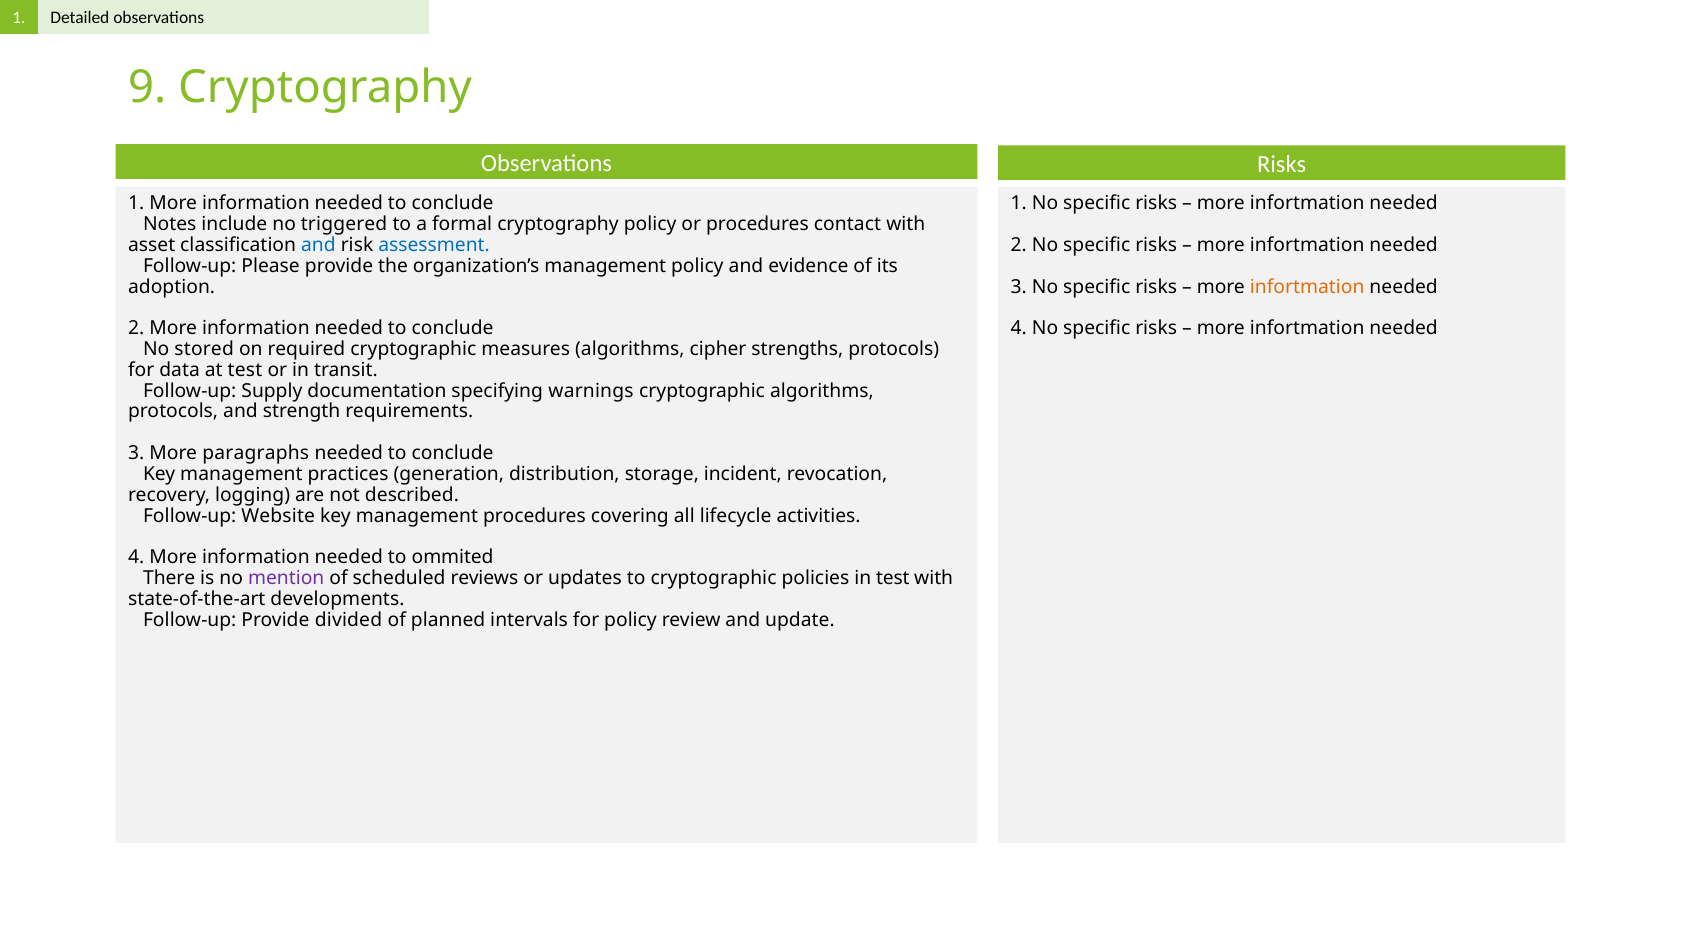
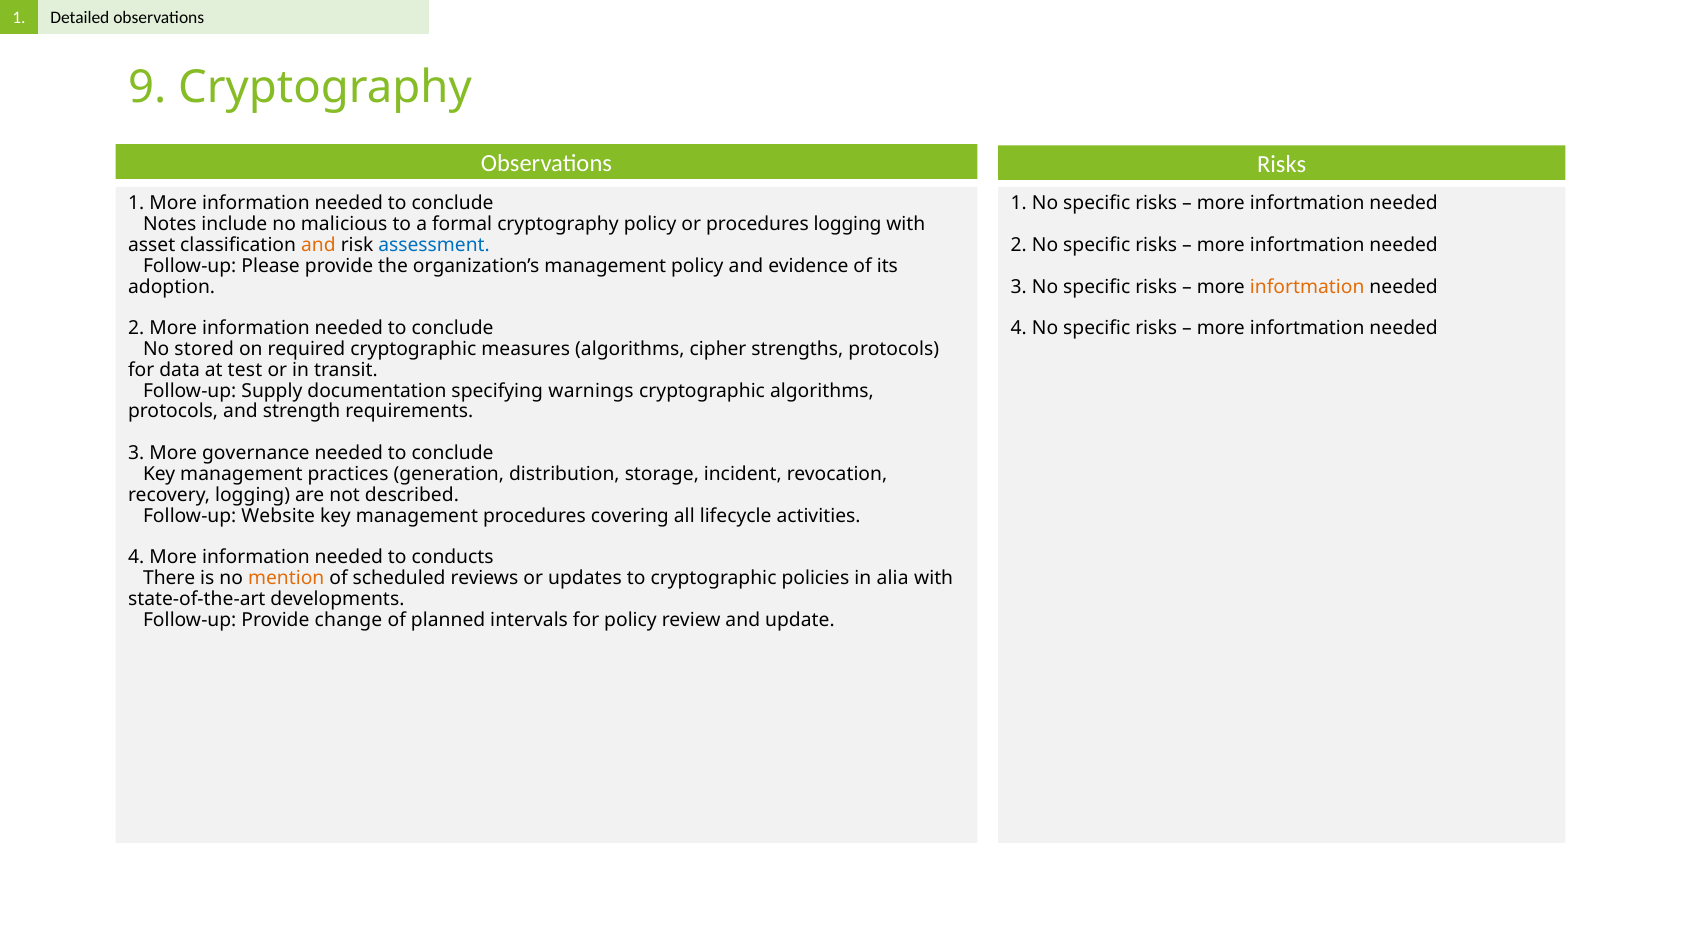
triggered: triggered -> malicious
procedures contact: contact -> logging
and at (318, 245) colour: blue -> orange
paragraphs: paragraphs -> governance
ommited: ommited -> conducts
mention colour: purple -> orange
in test: test -> alia
divided: divided -> change
